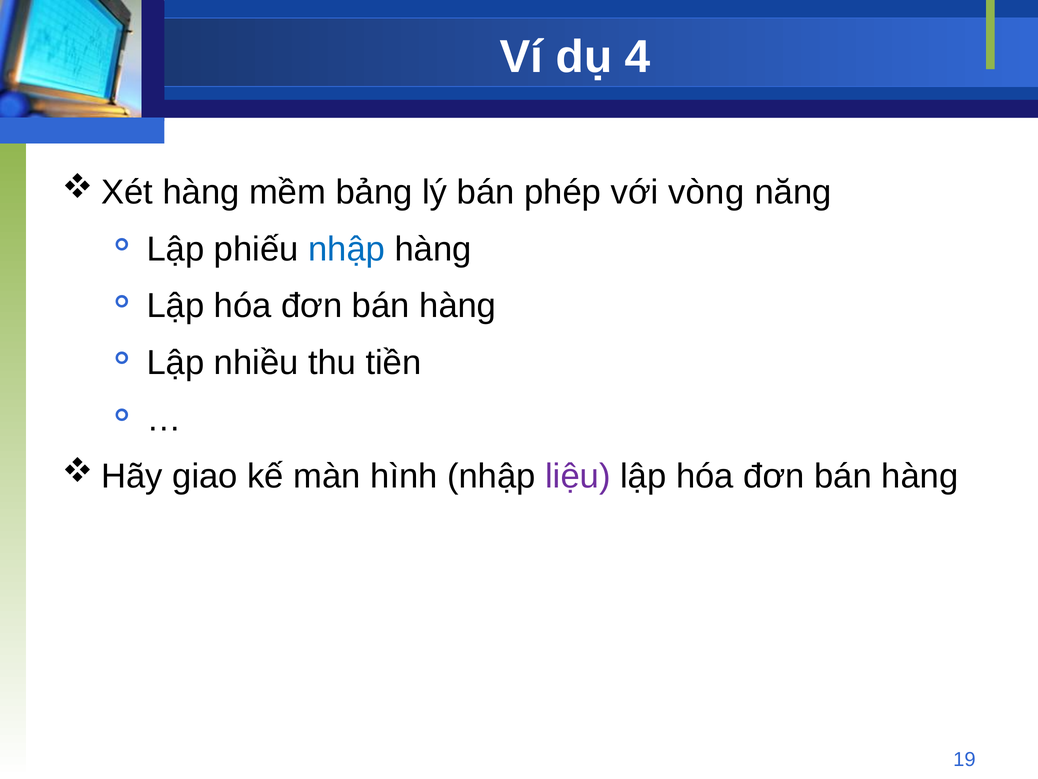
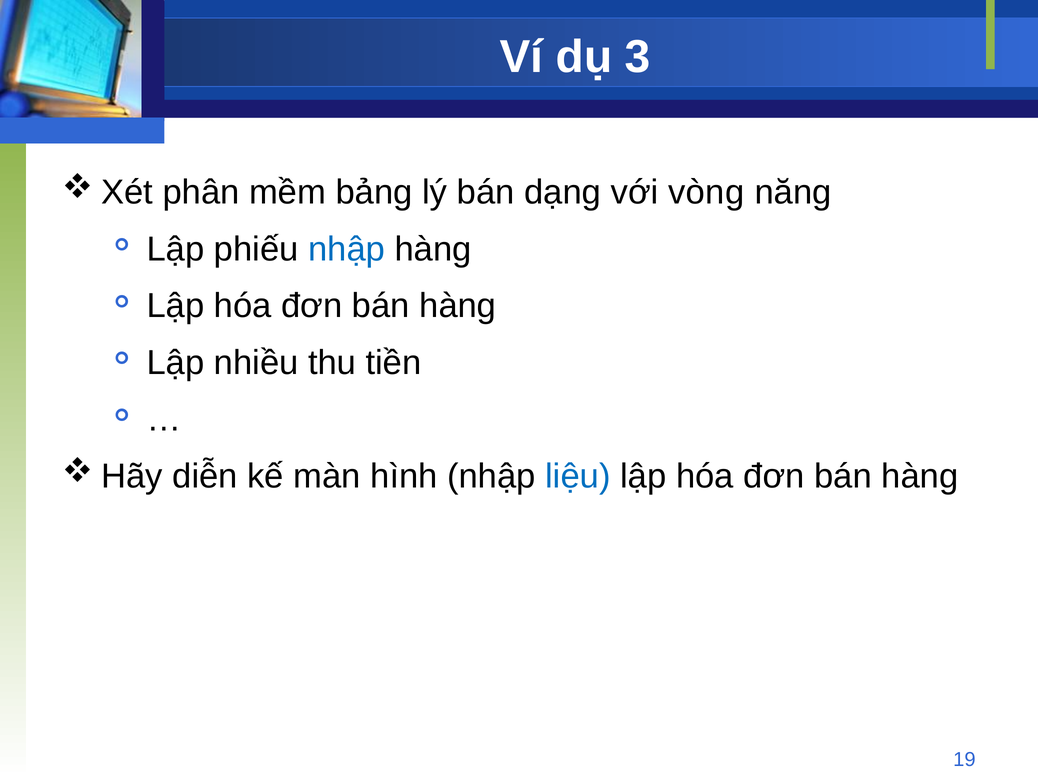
4: 4 -> 3
hàng at (201, 192): hàng -> phân
phép: phép -> dạng
giao: giao -> diễn
liệu colour: purple -> blue
